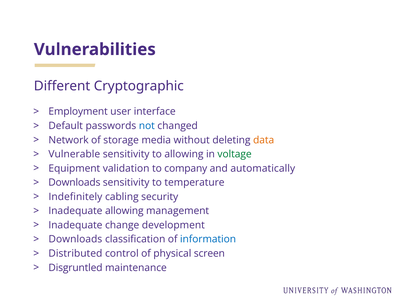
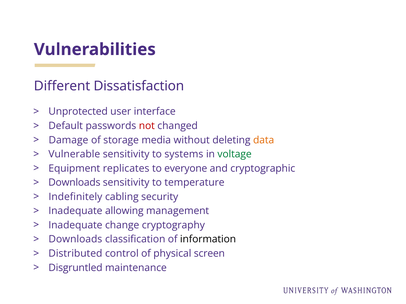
Cryptographic: Cryptographic -> Dissatisfaction
Employment: Employment -> Unprotected
not colour: blue -> red
Network: Network -> Damage
to allowing: allowing -> systems
validation: validation -> replicates
company: company -> everyone
automatically: automatically -> cryptographic
development: development -> cryptography
information colour: blue -> black
